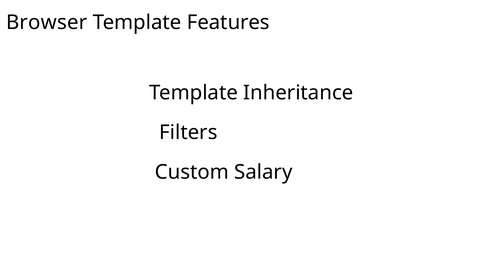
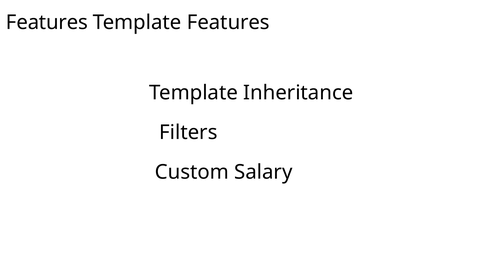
Browser at (47, 22): Browser -> Features
